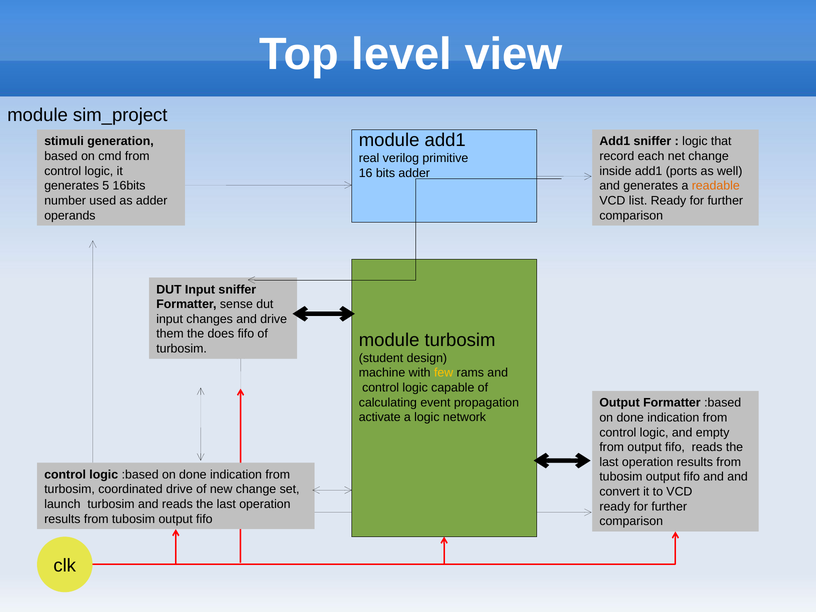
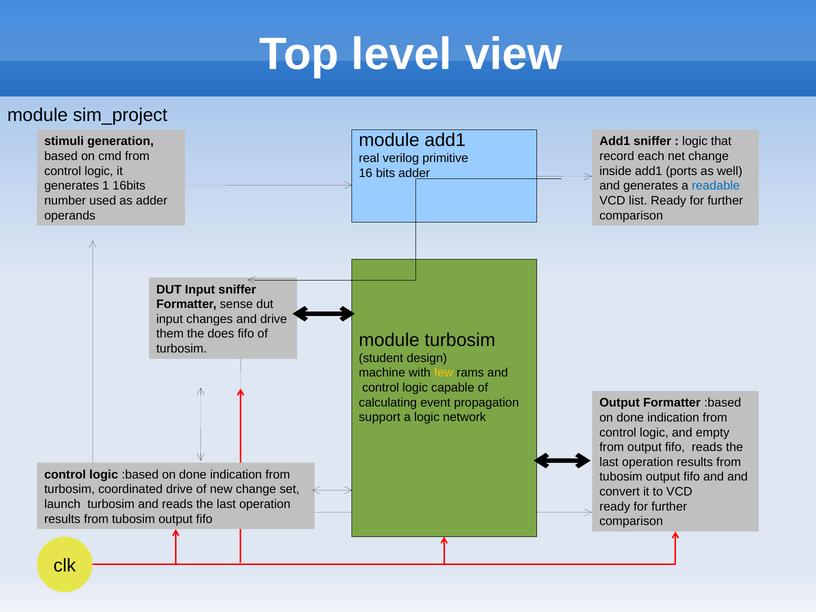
5: 5 -> 1
readable colour: orange -> blue
activate: activate -> support
